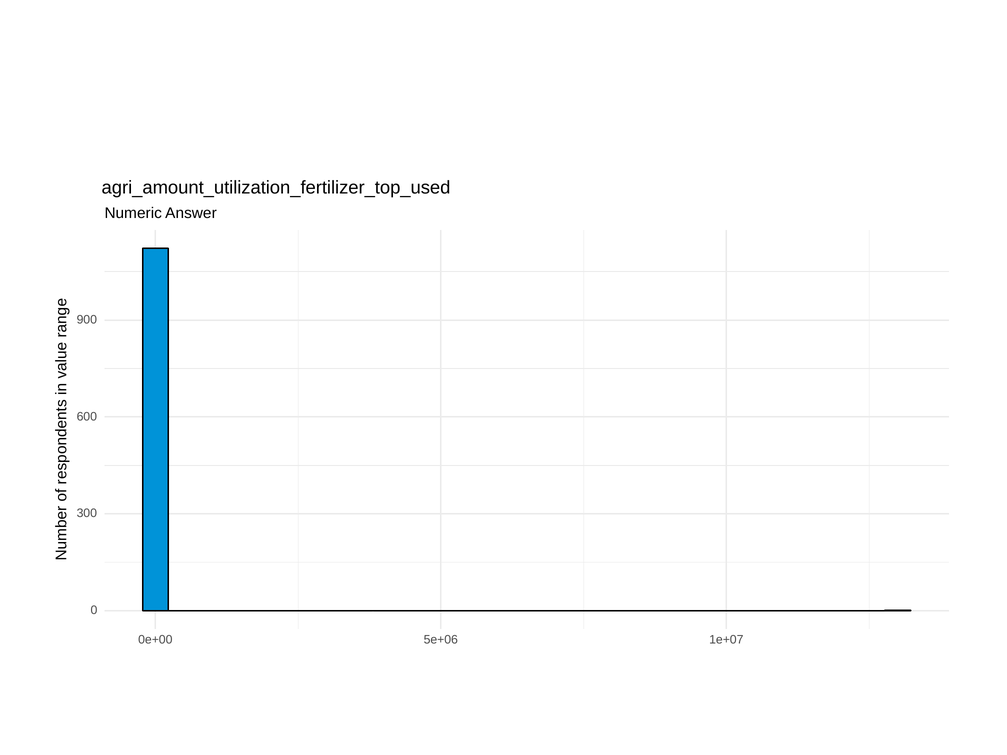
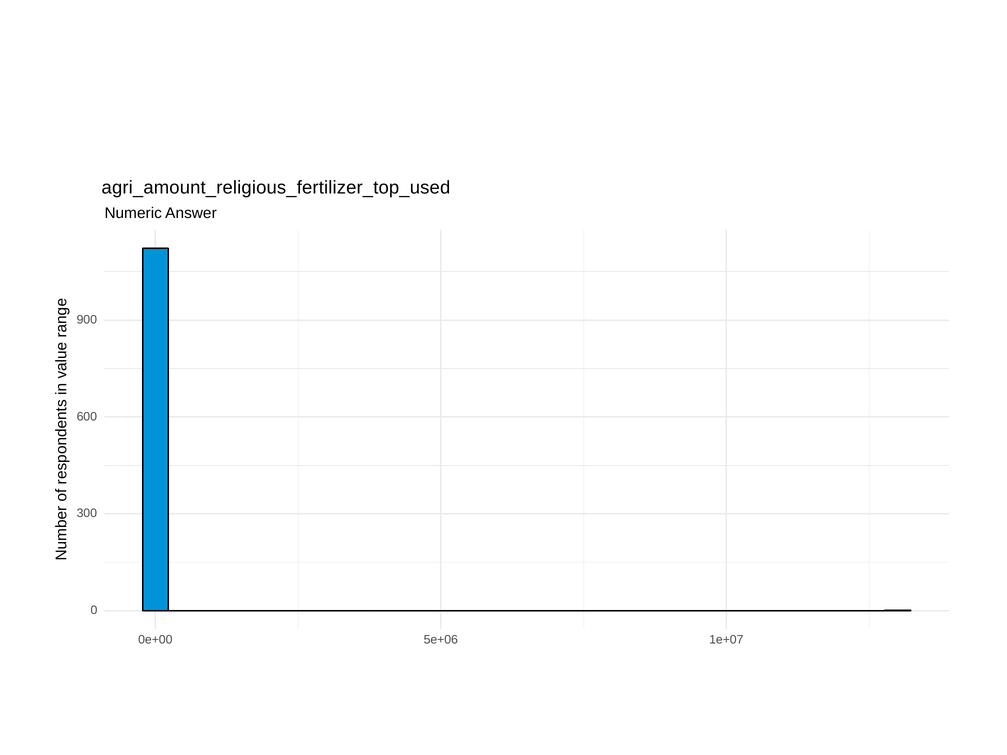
agri_amount_utilization_fertilizer_top_used: agri_amount_utilization_fertilizer_top_used -> agri_amount_religious_fertilizer_top_used
